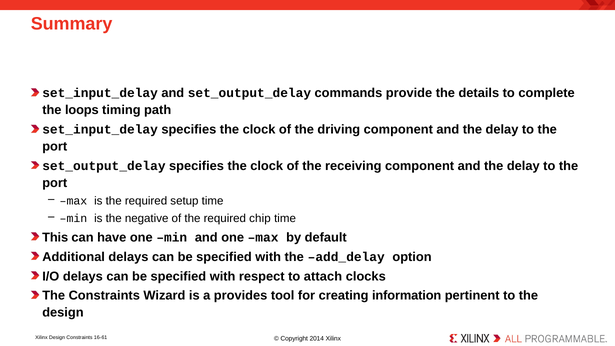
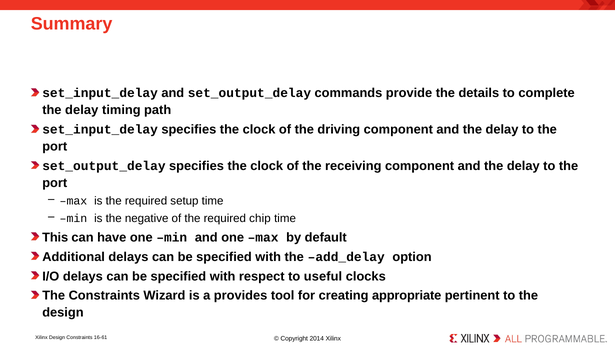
loops at (82, 110): loops -> delay
attach: attach -> useful
information: information -> appropriate
